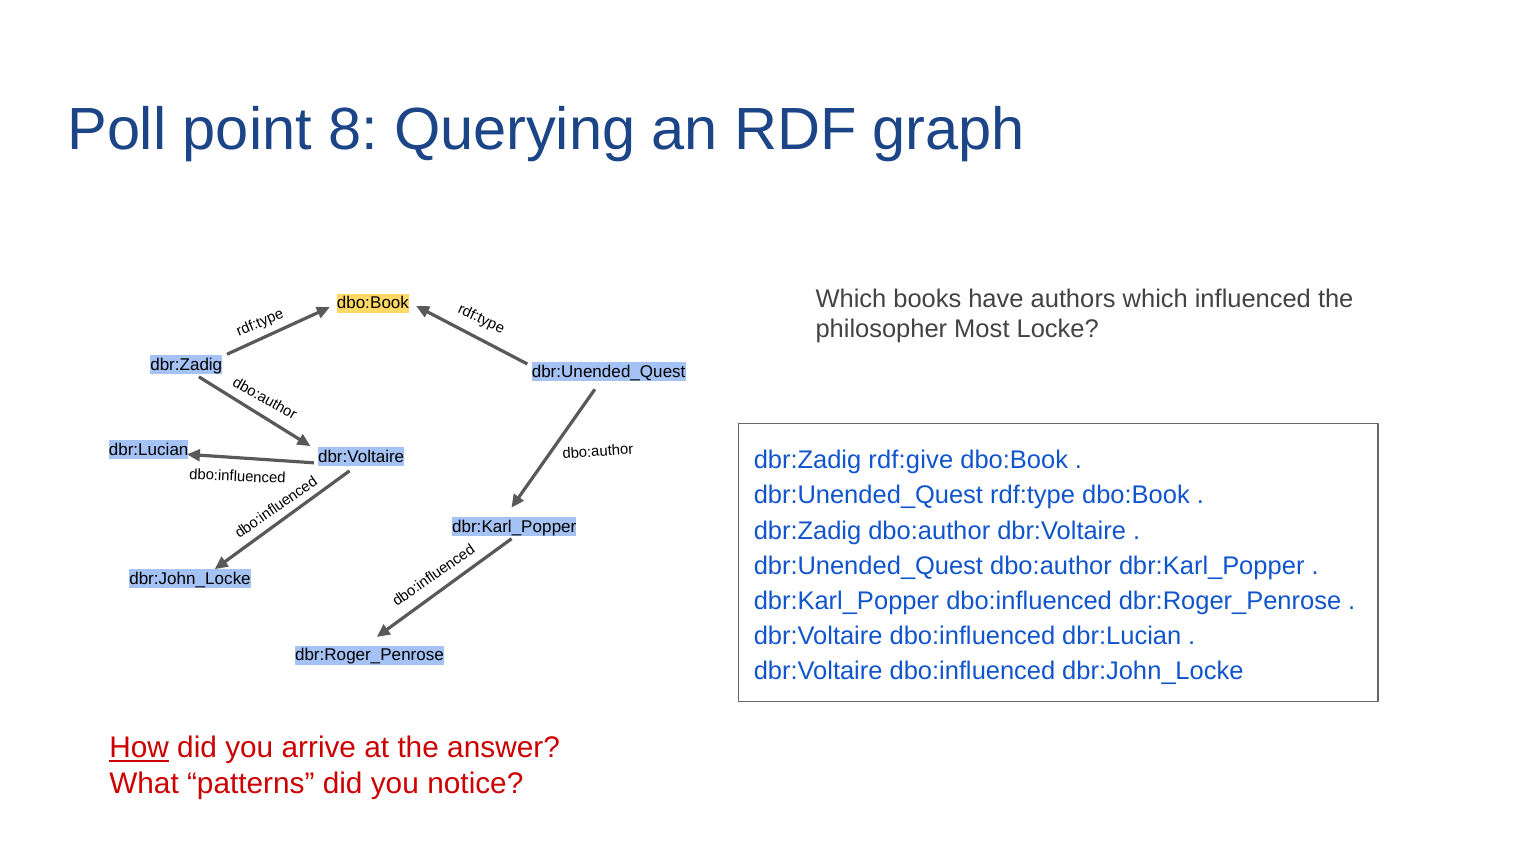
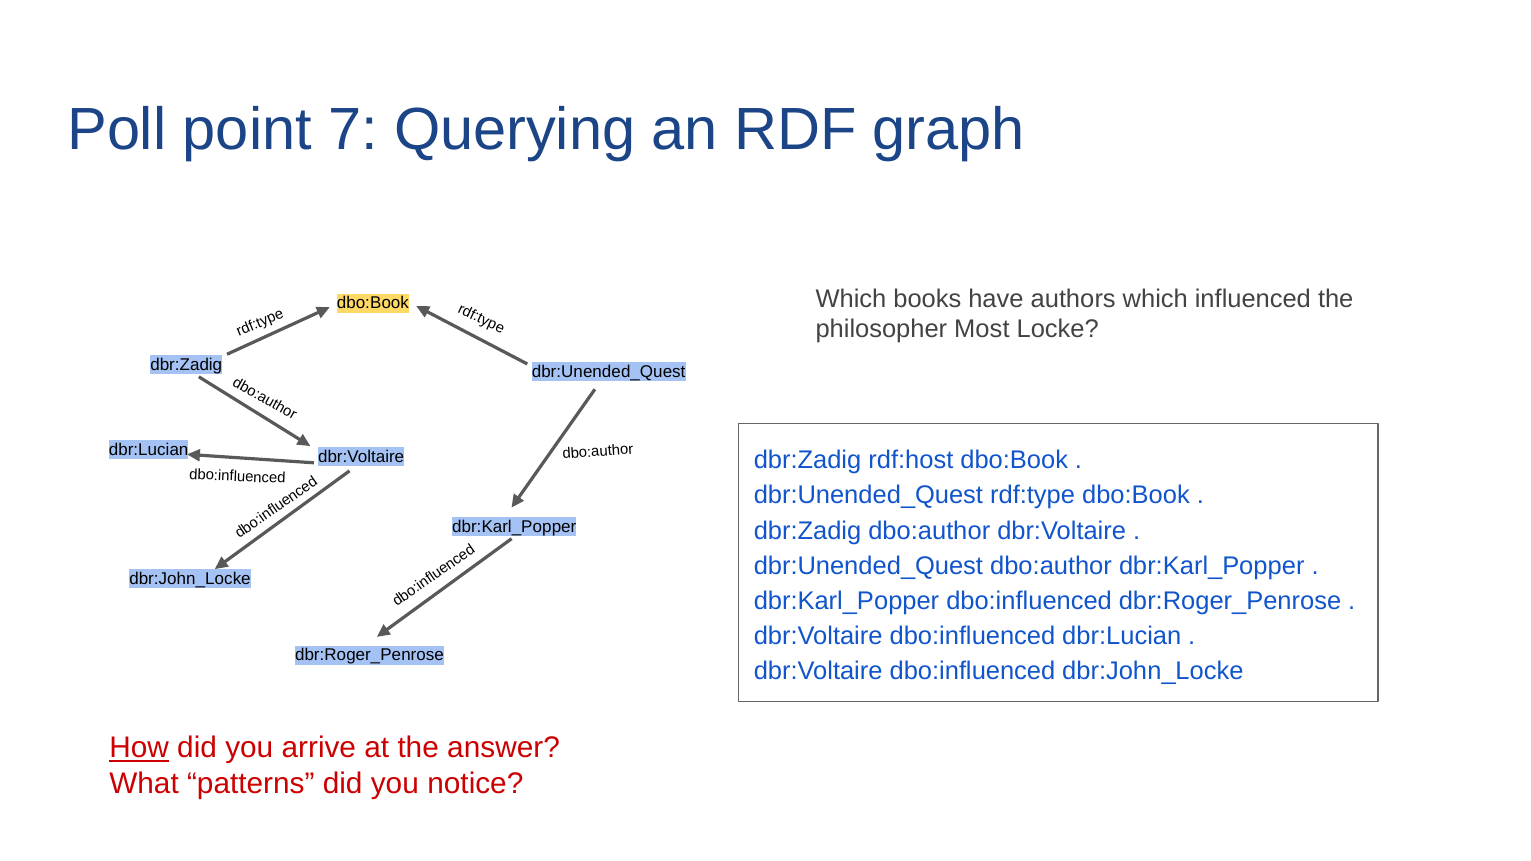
8: 8 -> 7
rdf:give: rdf:give -> rdf:host
